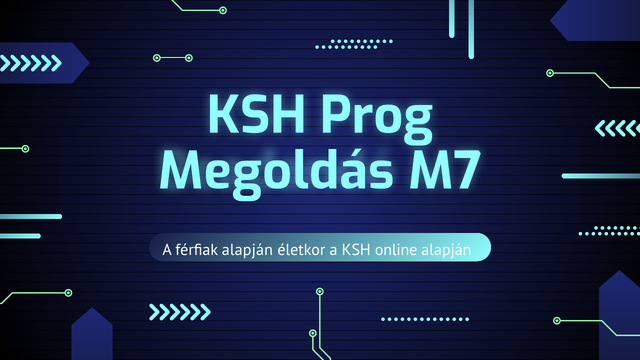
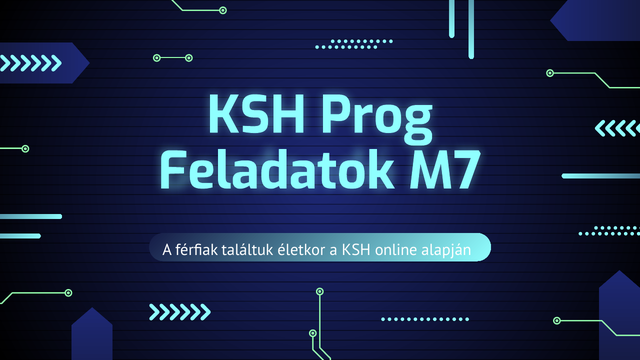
Megoldás: Megoldás -> Feladatok
férfiak alapján: alapján -> találtuk
